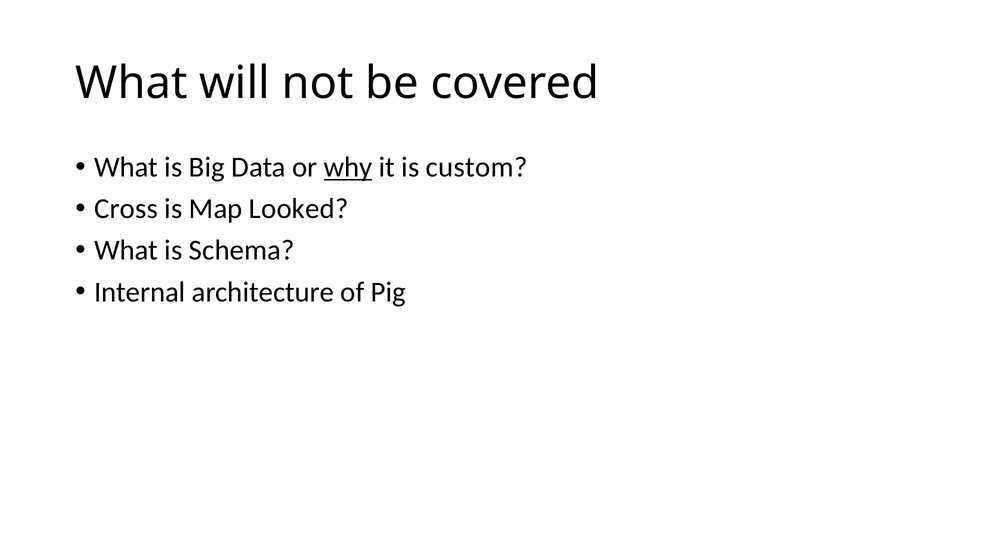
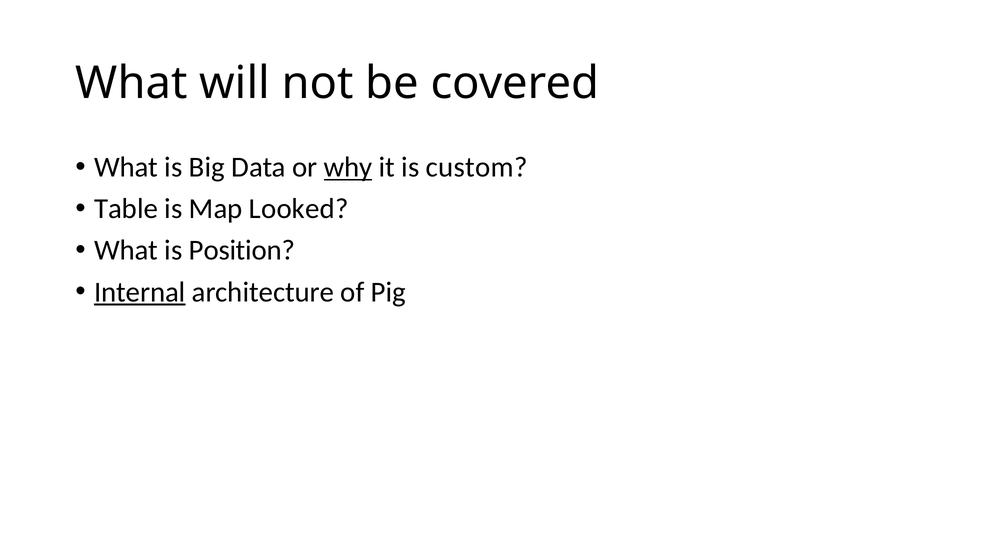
Cross: Cross -> Table
Schema: Schema -> Position
Internal underline: none -> present
